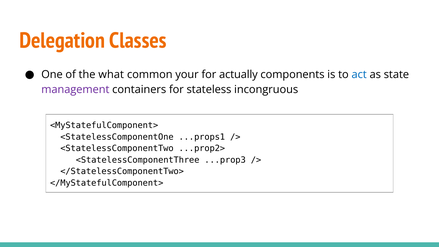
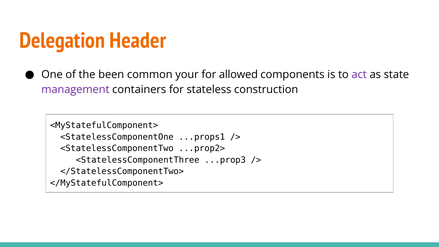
Classes: Classes -> Header
what: what -> been
actually: actually -> allowed
act colour: blue -> purple
incongruous: incongruous -> construction
